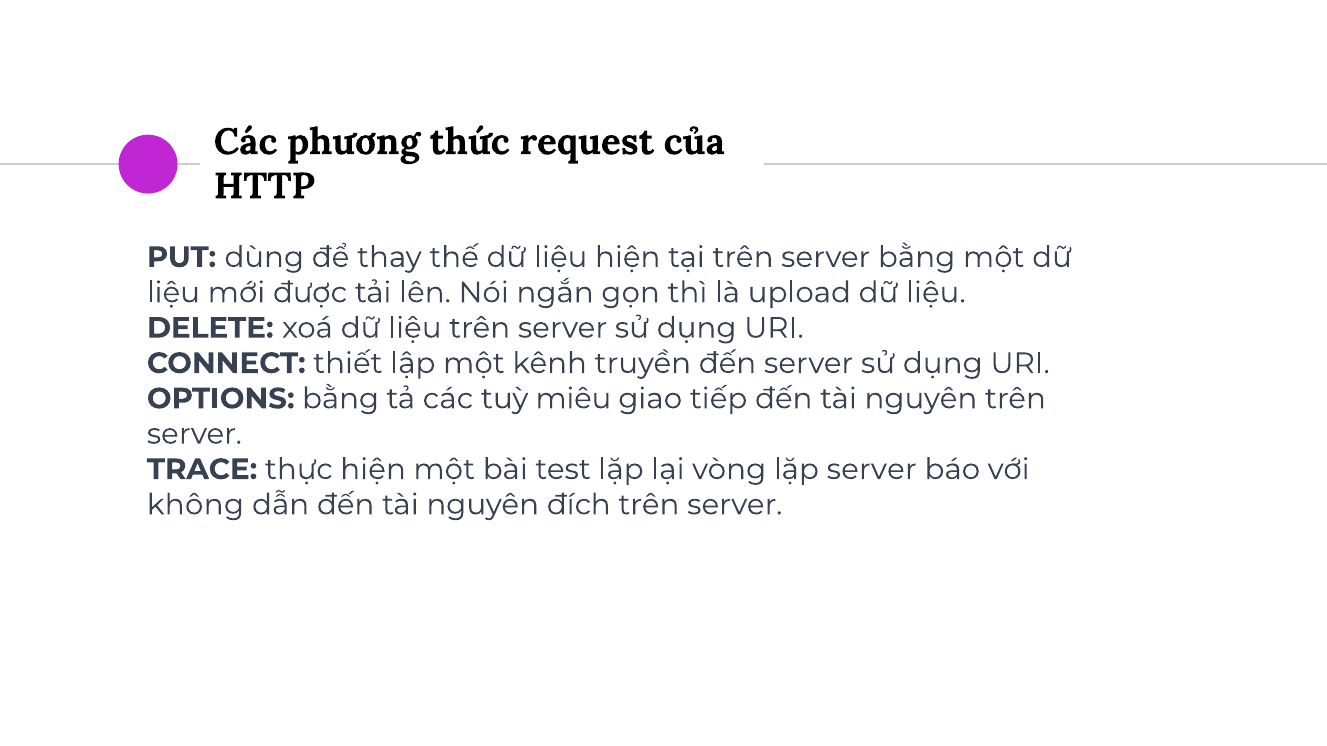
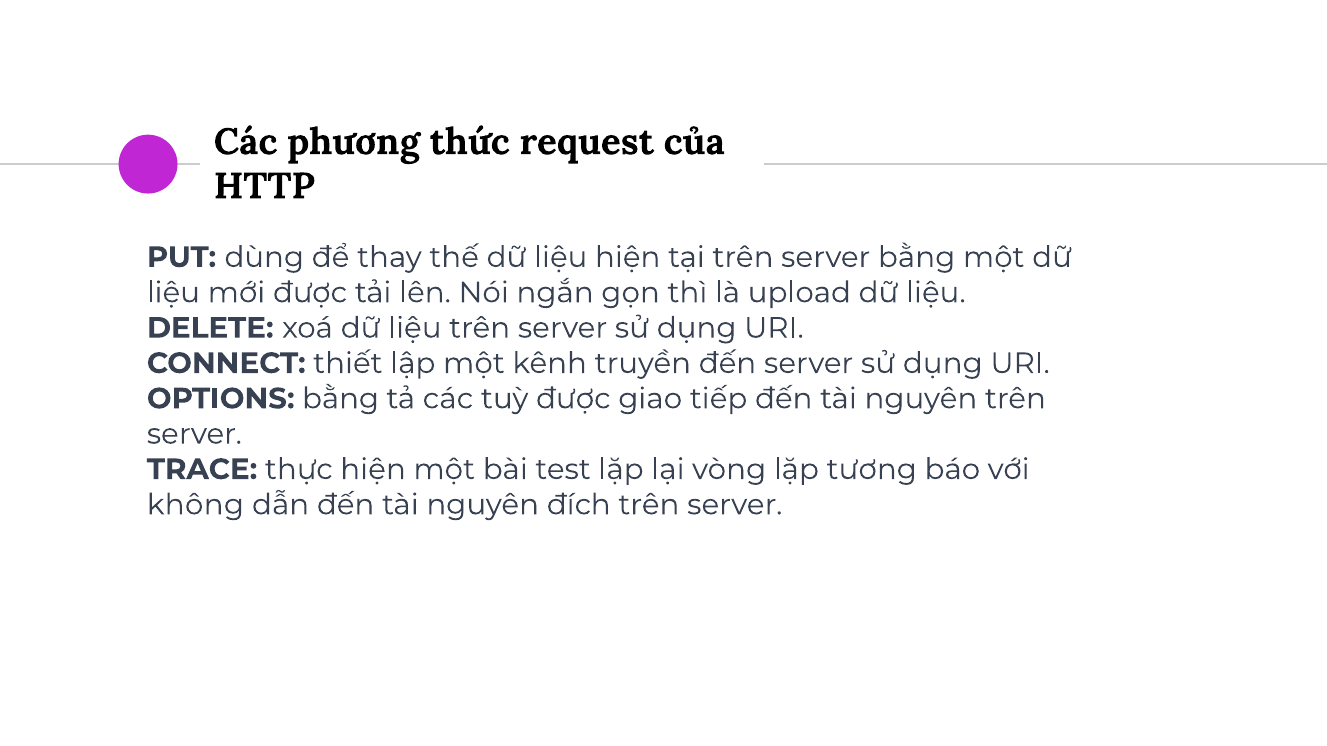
tuỳ miêu: miêu -> được
lặp server: server -> tương
